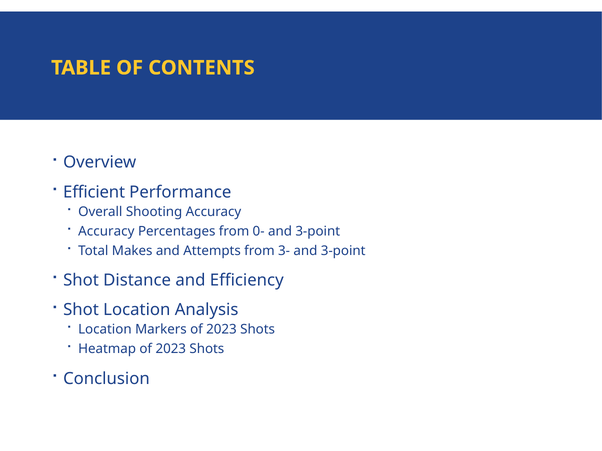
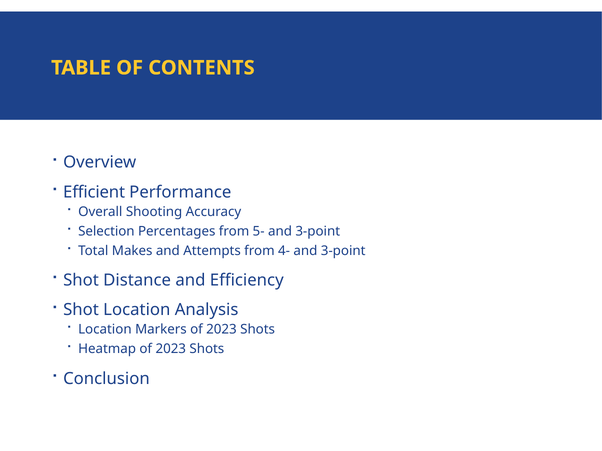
Accuracy at (106, 231): Accuracy -> Selection
0-: 0- -> 5-
3-: 3- -> 4-
